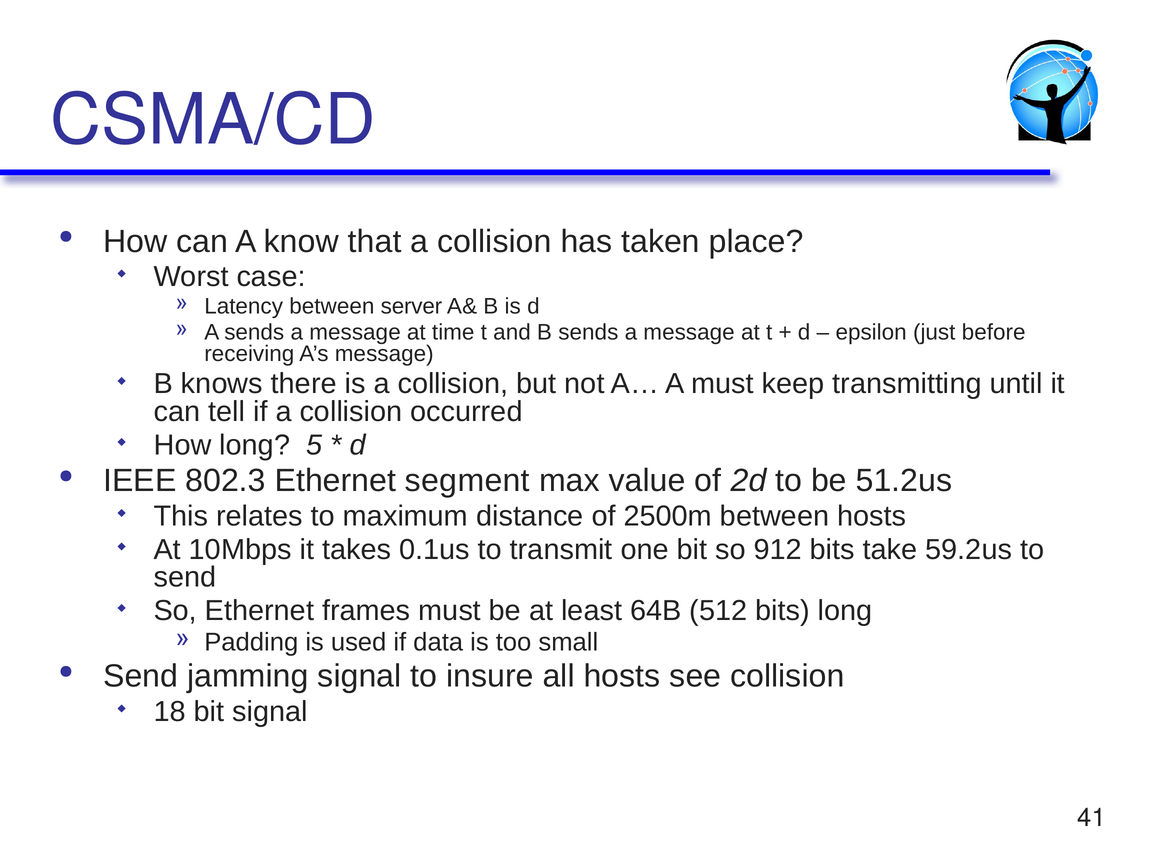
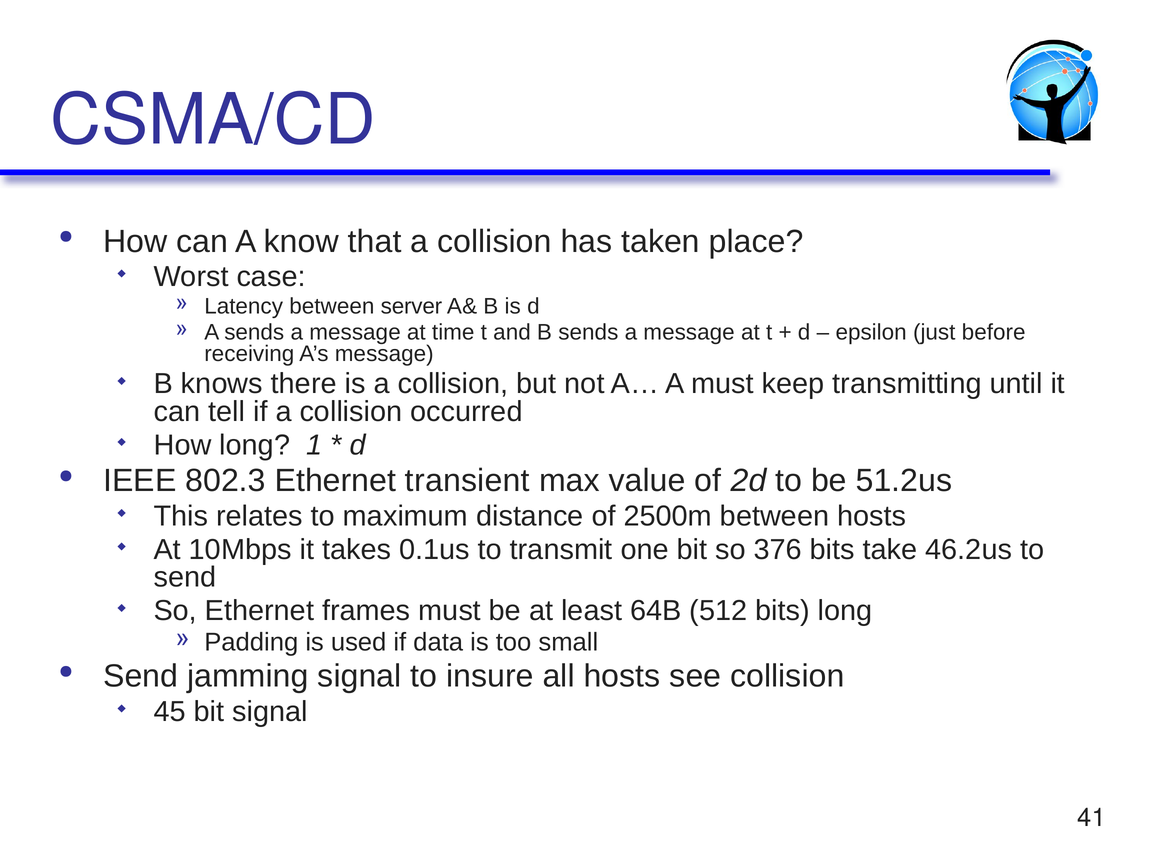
5: 5 -> 1
segment: segment -> transient
912: 912 -> 376
59.2us: 59.2us -> 46.2us
18: 18 -> 45
